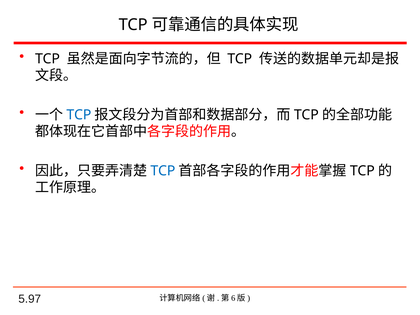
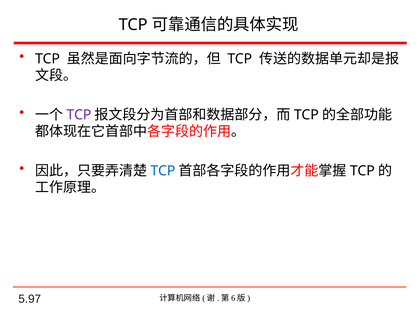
TCP at (79, 115) colour: blue -> purple
